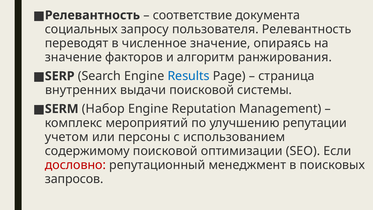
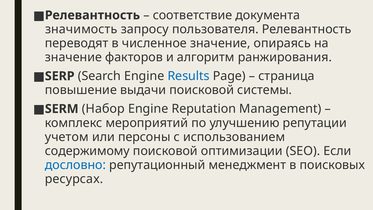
социальных: социальных -> значимость
внутренних: внутренних -> повышение
дословно colour: red -> blue
запросов: запросов -> ресурсах
